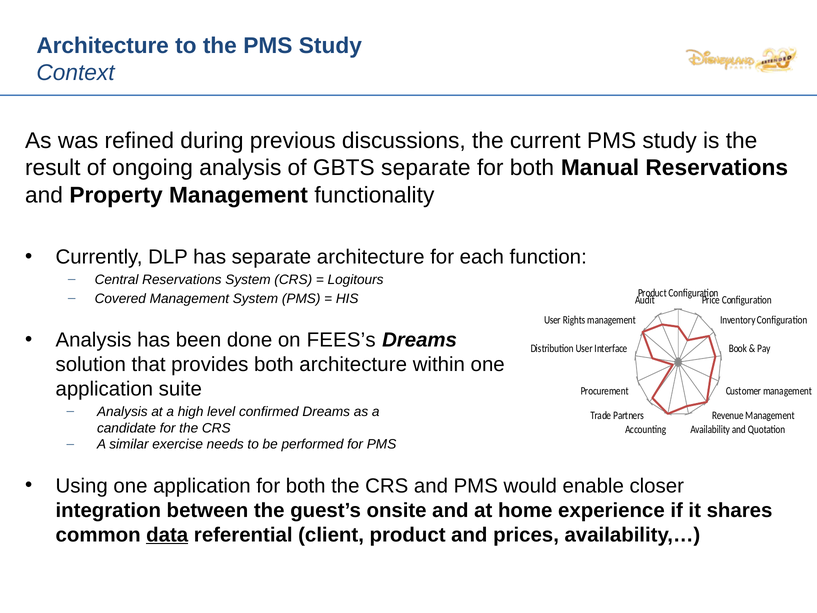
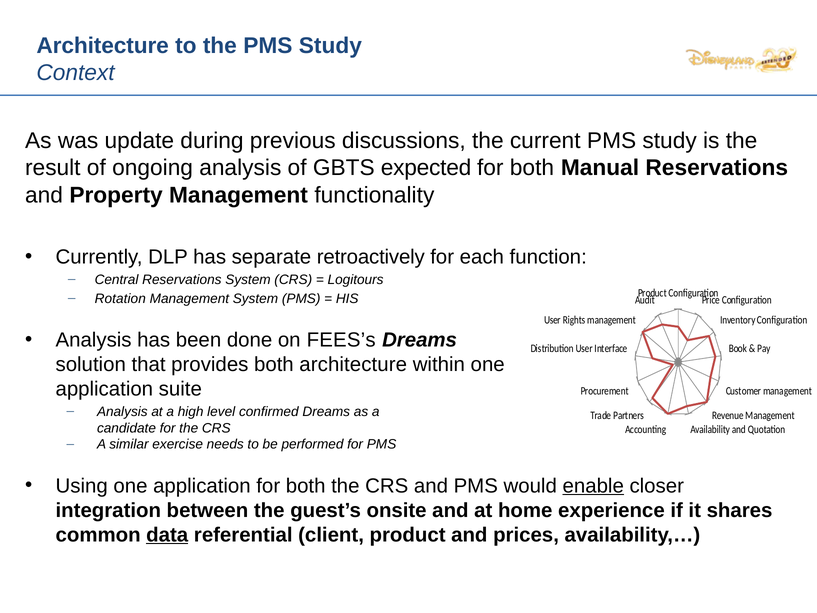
refined: refined -> update
GBTS separate: separate -> expected
separate architecture: architecture -> retroactively
Covered: Covered -> Rotation
enable underline: none -> present
